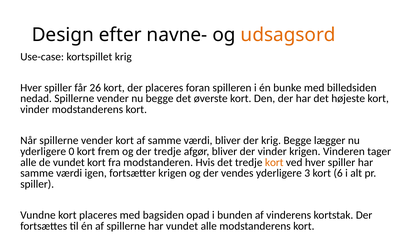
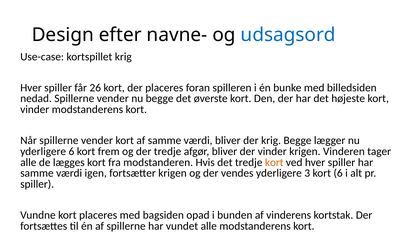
udsagsord colour: orange -> blue
yderligere 0: 0 -> 6
de vundet: vundet -> lægges
